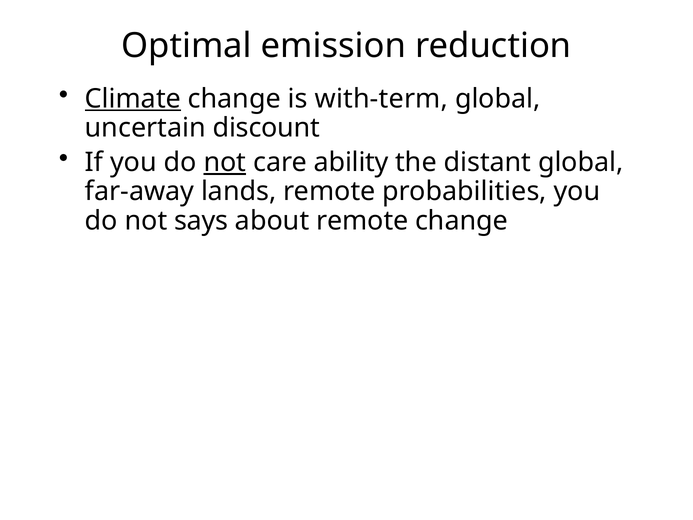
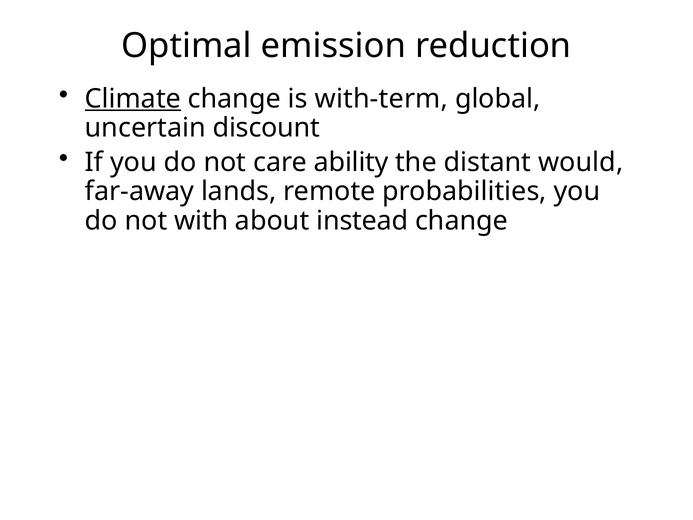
not at (225, 162) underline: present -> none
distant global: global -> would
says: says -> with
about remote: remote -> instead
